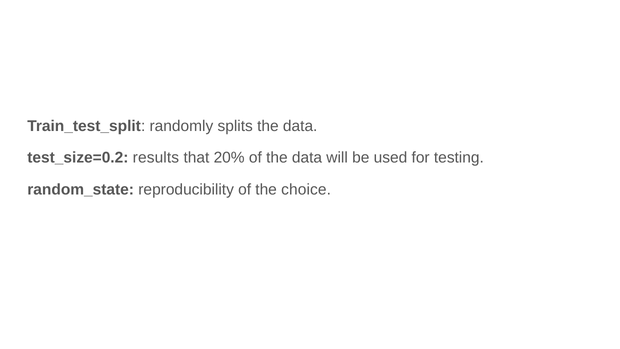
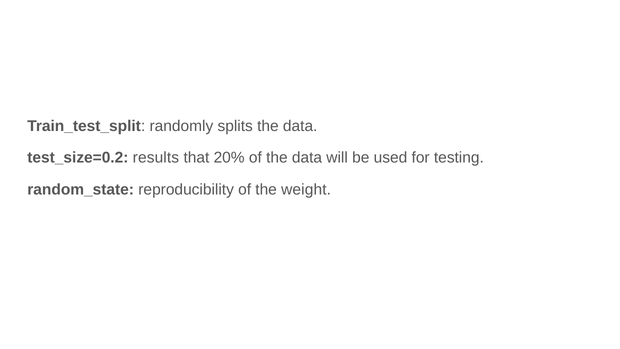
choice: choice -> weight
